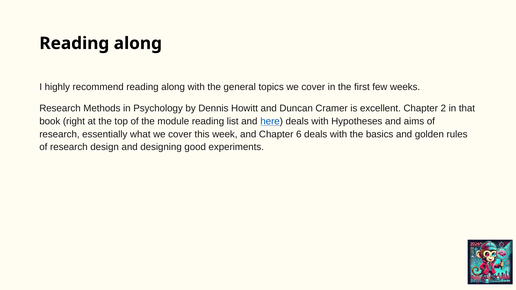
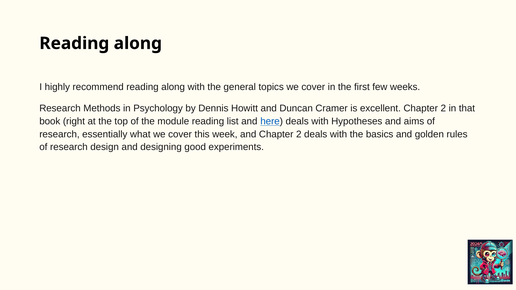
and Chapter 6: 6 -> 2
